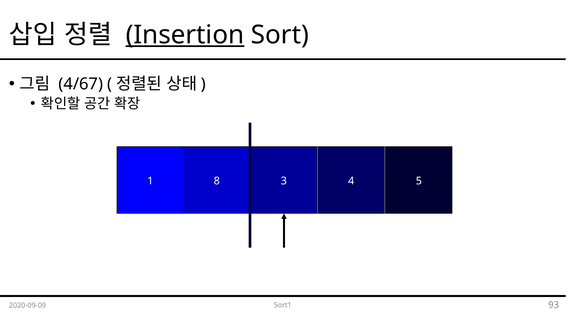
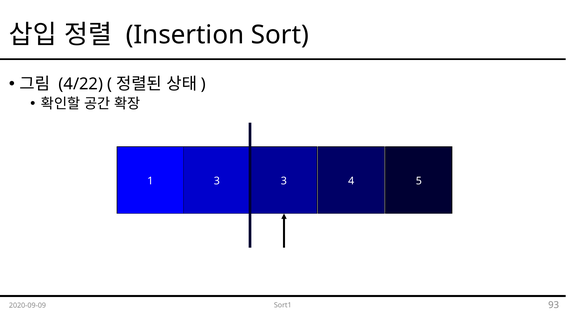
Insertion underline: present -> none
4/67: 4/67 -> 4/22
1 8: 8 -> 3
